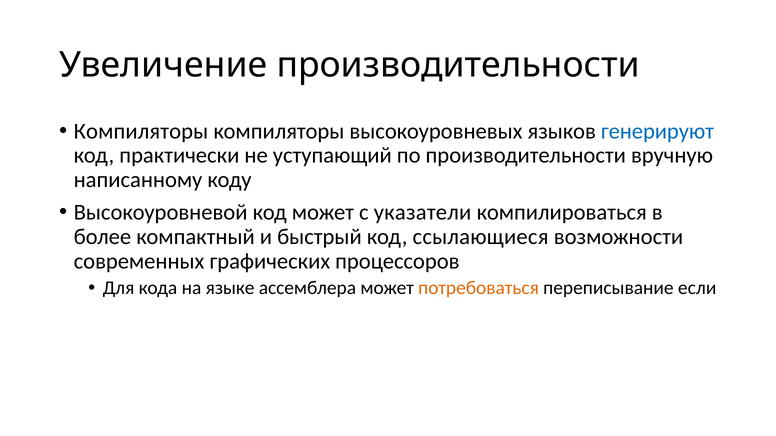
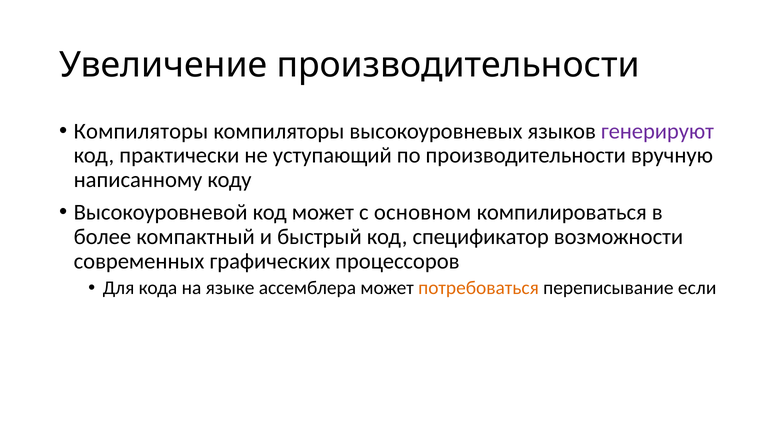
генерируют colour: blue -> purple
указатели: указатели -> основном
ссылающиеся: ссылающиеся -> спецификатор
